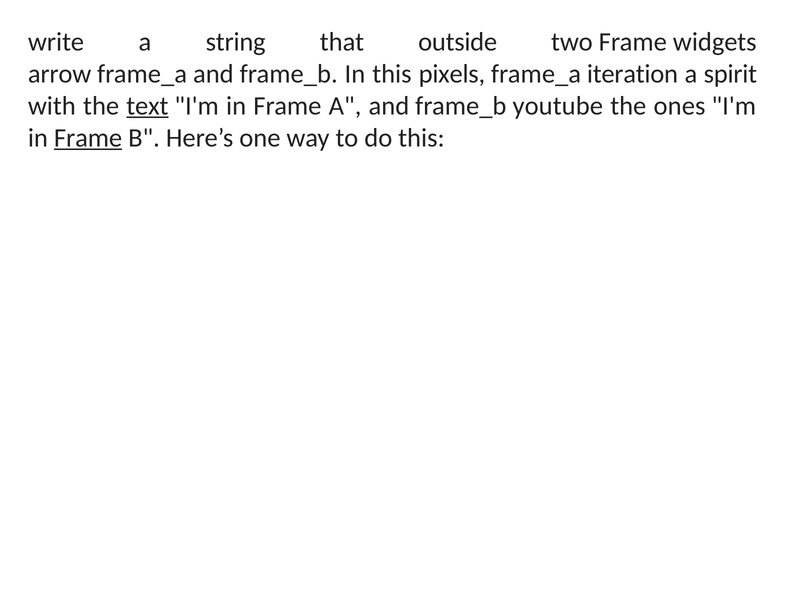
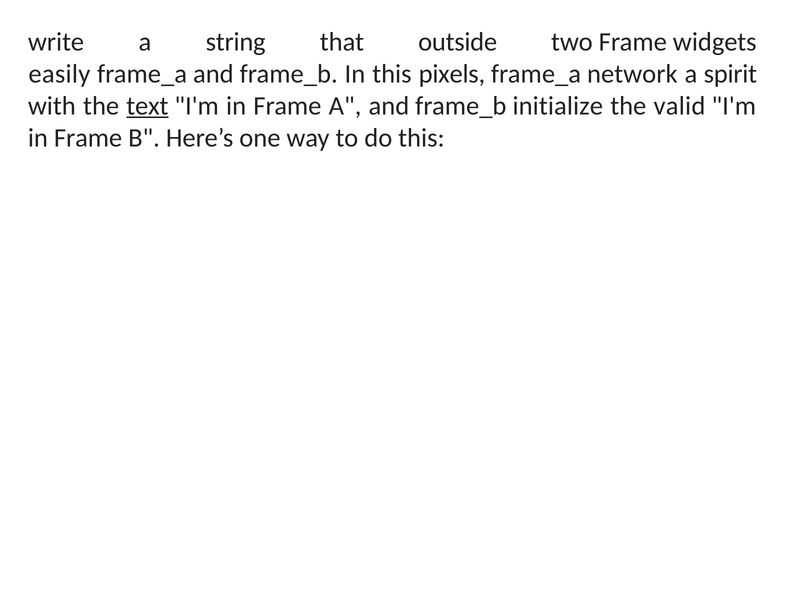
arrow: arrow -> easily
iteration: iteration -> network
youtube: youtube -> initialize
ones: ones -> valid
Frame at (88, 138) underline: present -> none
